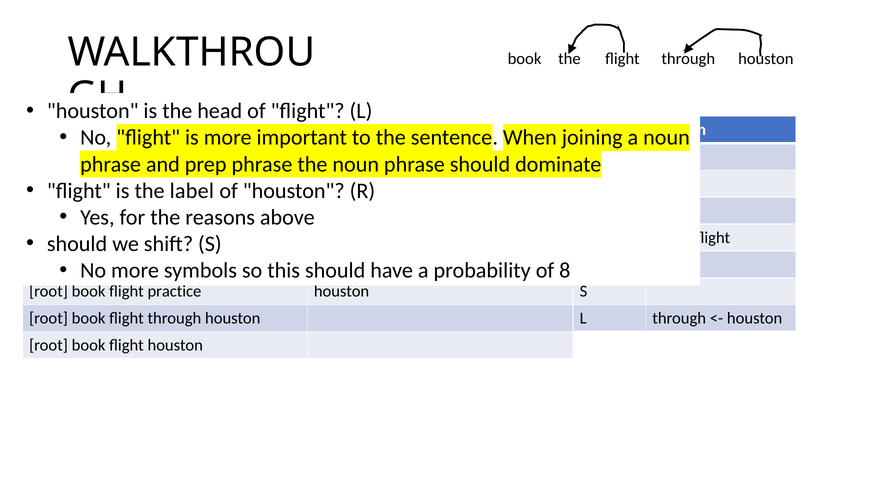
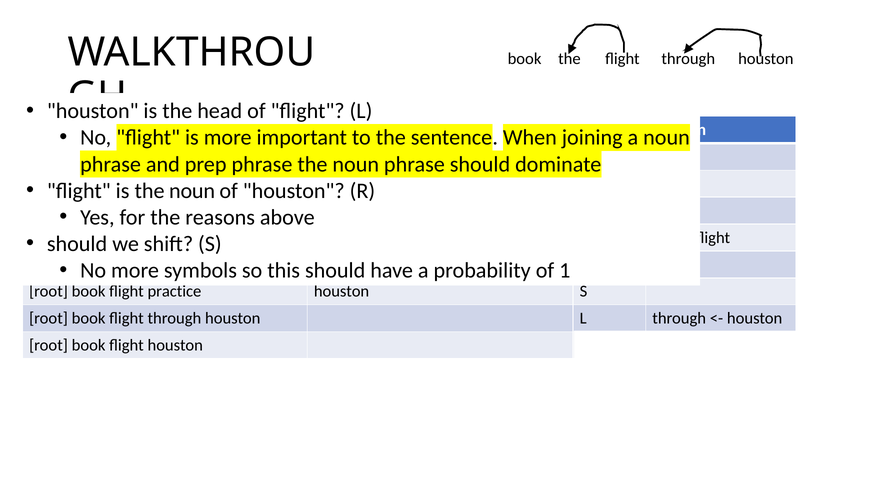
is the label: label -> noun
8: 8 -> 1
